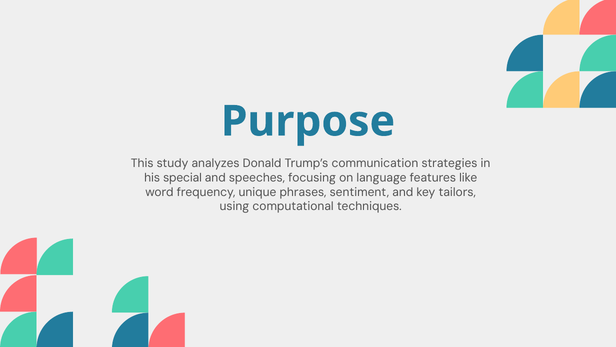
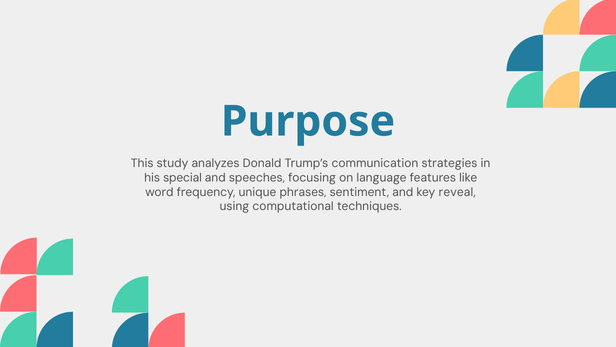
tailors: tailors -> reveal
